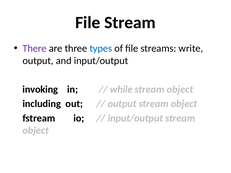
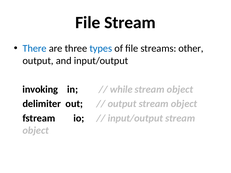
There colour: purple -> blue
write: write -> other
including: including -> delimiter
